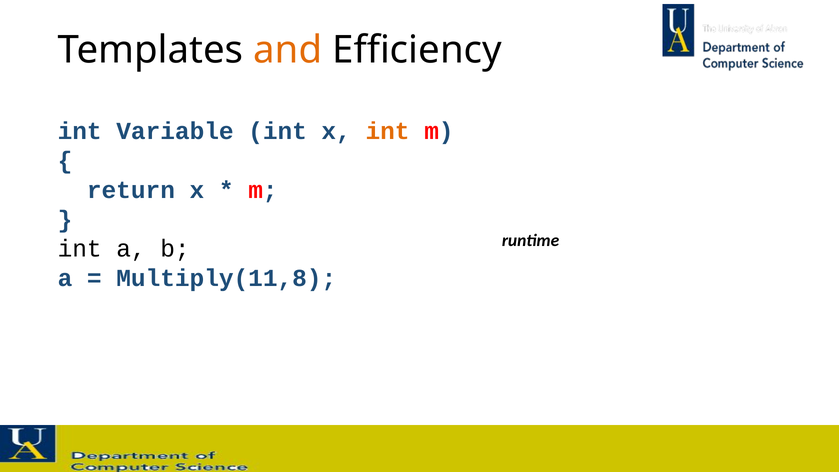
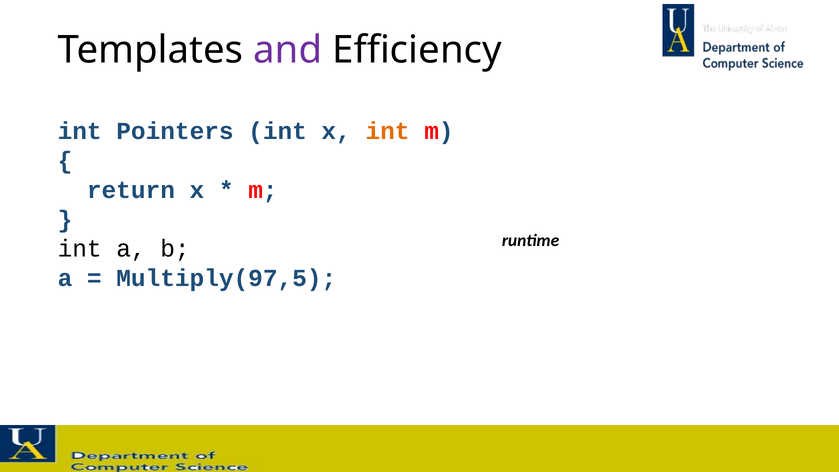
and colour: orange -> purple
Variable: Variable -> Pointers
Multiply(11,8: Multiply(11,8 -> Multiply(97,5
